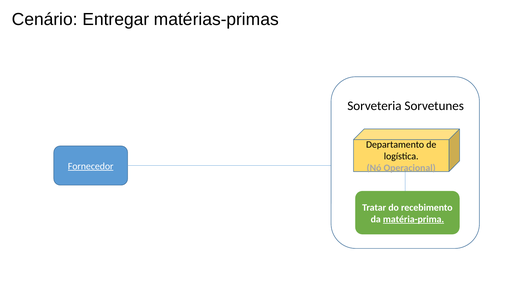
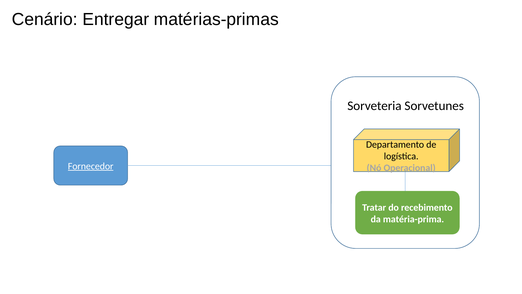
matéria-prima underline: present -> none
